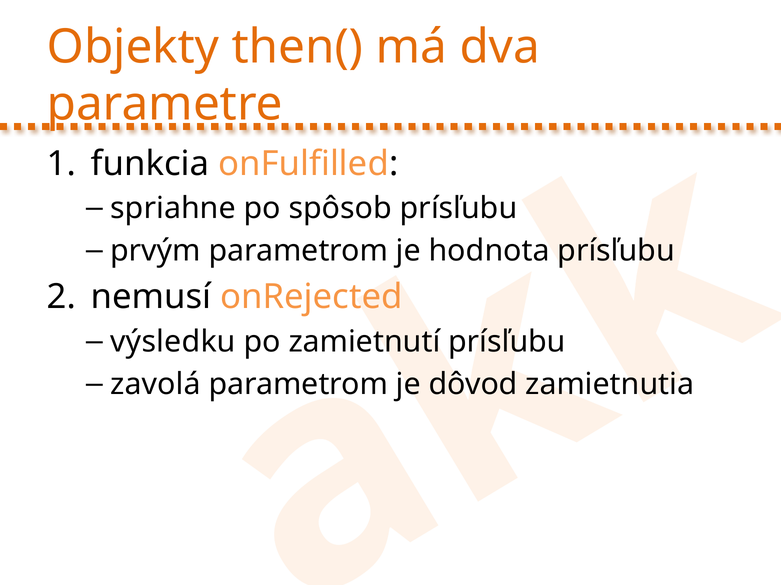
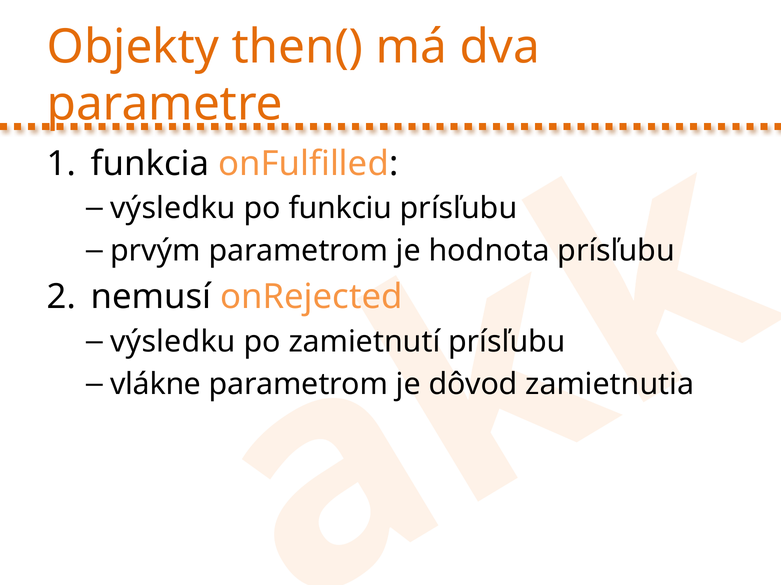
spriahne at (173, 209): spriahne -> výsledku
spôsob: spôsob -> funkciu
zavolá: zavolá -> vlákne
